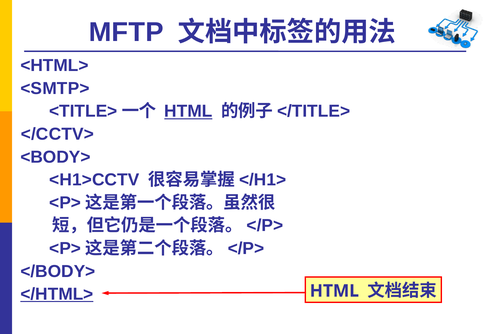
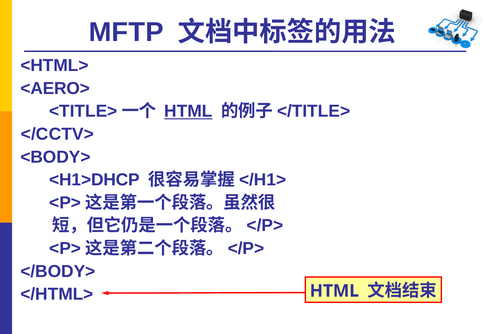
<SMTP>: <SMTP> -> <AERO>
<H1>CCTV: <H1>CCTV -> <H1>DHCP
</HTML> underline: present -> none
